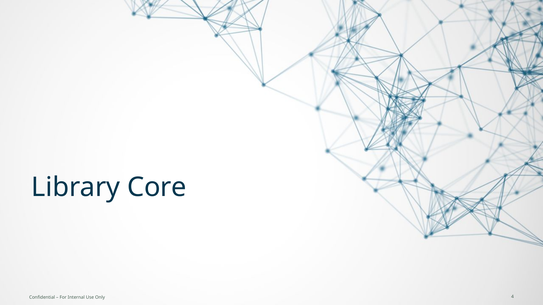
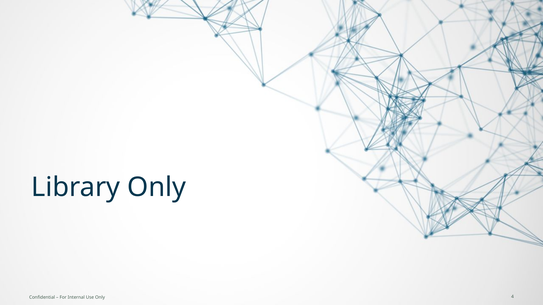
Library Core: Core -> Only
